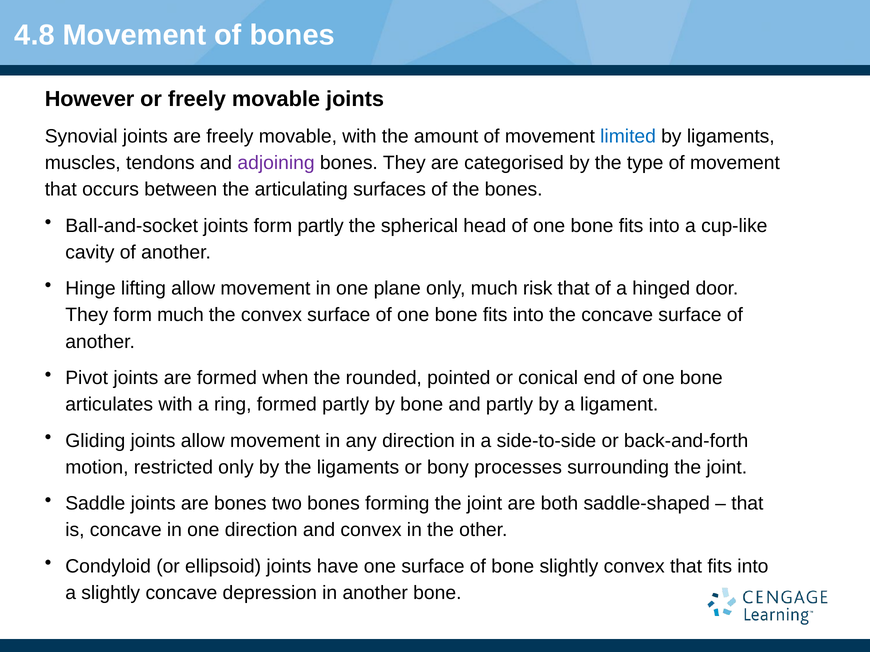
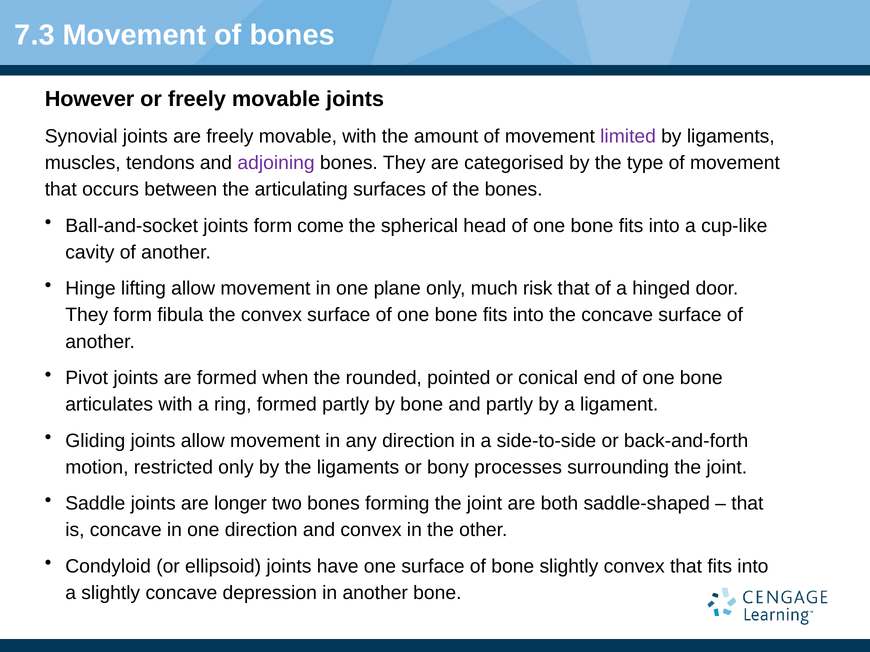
4.8: 4.8 -> 7.3
limited colour: blue -> purple
form partly: partly -> come
form much: much -> fibula
are bones: bones -> longer
